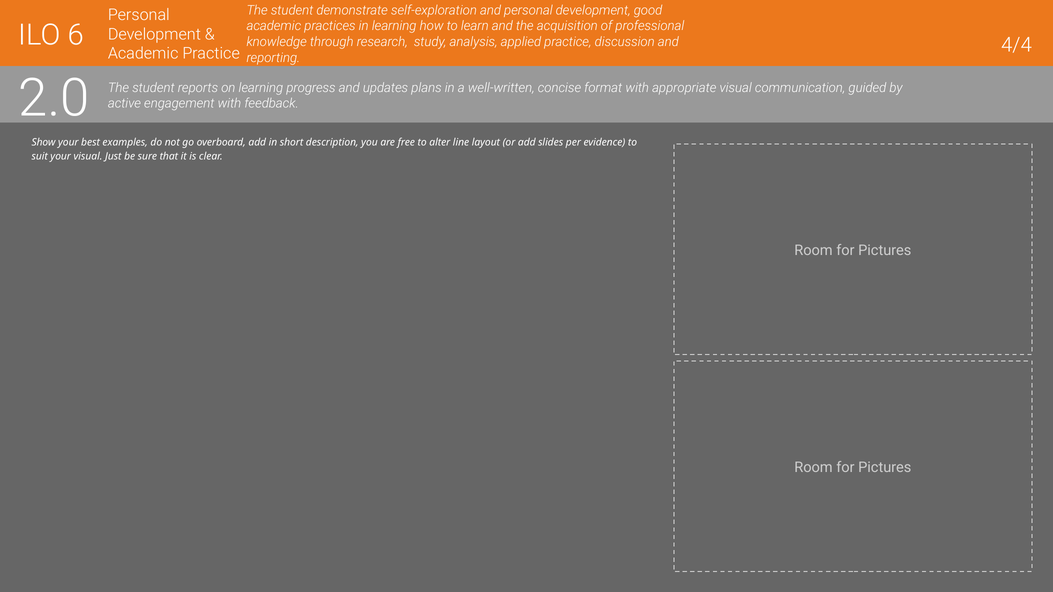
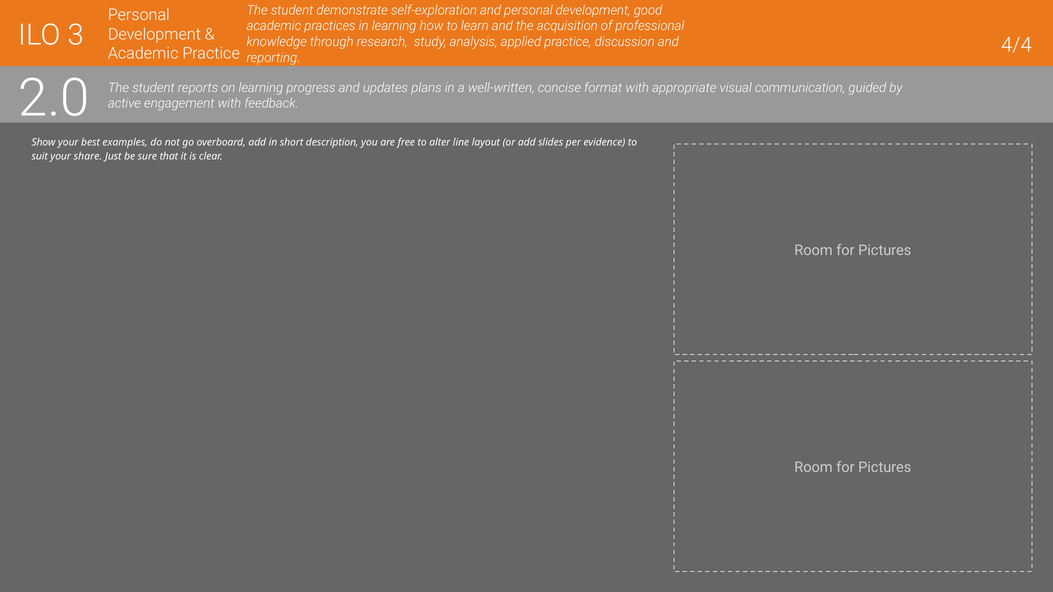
6: 6 -> 3
your visual: visual -> share
